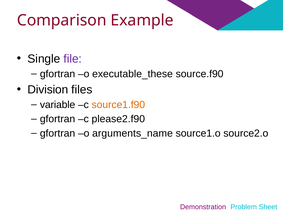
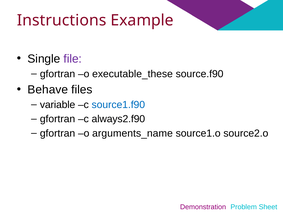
Comparison: Comparison -> Instructions
Division: Division -> Behave
source1.f90 colour: orange -> blue
please2.f90: please2.f90 -> always2.f90
